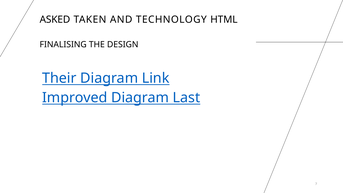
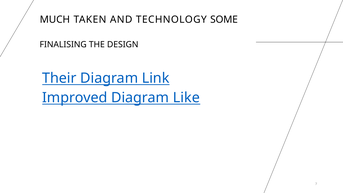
ASKED: ASKED -> MUCH
HTML: HTML -> SOME
Last: Last -> Like
